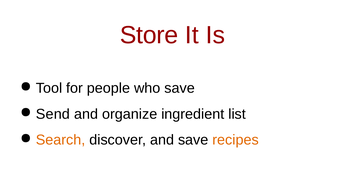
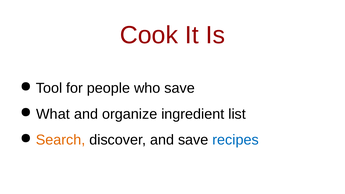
Store: Store -> Cook
Send: Send -> What
recipes colour: orange -> blue
